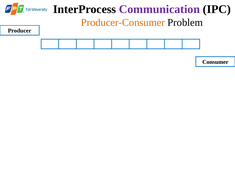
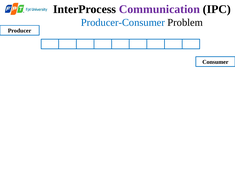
Producer-Consumer colour: orange -> blue
